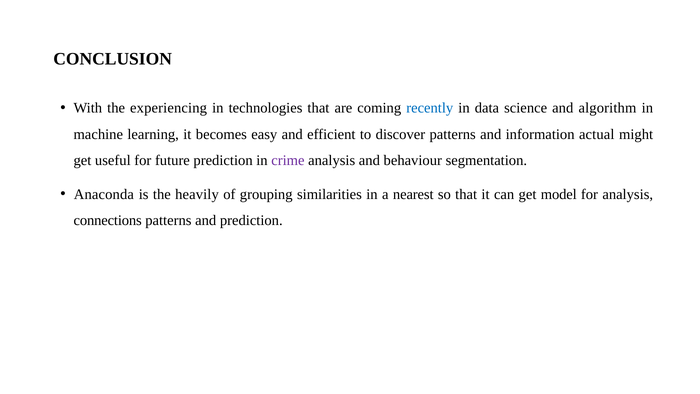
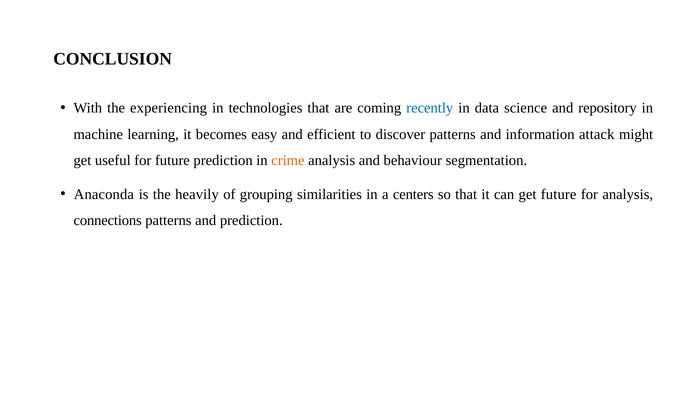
algorithm: algorithm -> repository
actual: actual -> attack
crime colour: purple -> orange
nearest: nearest -> centers
get model: model -> future
